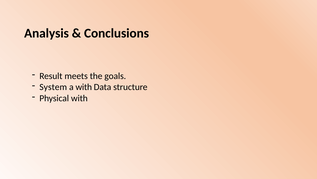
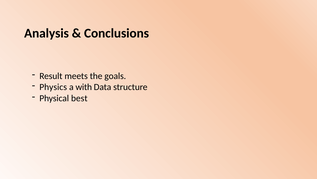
System: System -> Physics
Physical with: with -> best
